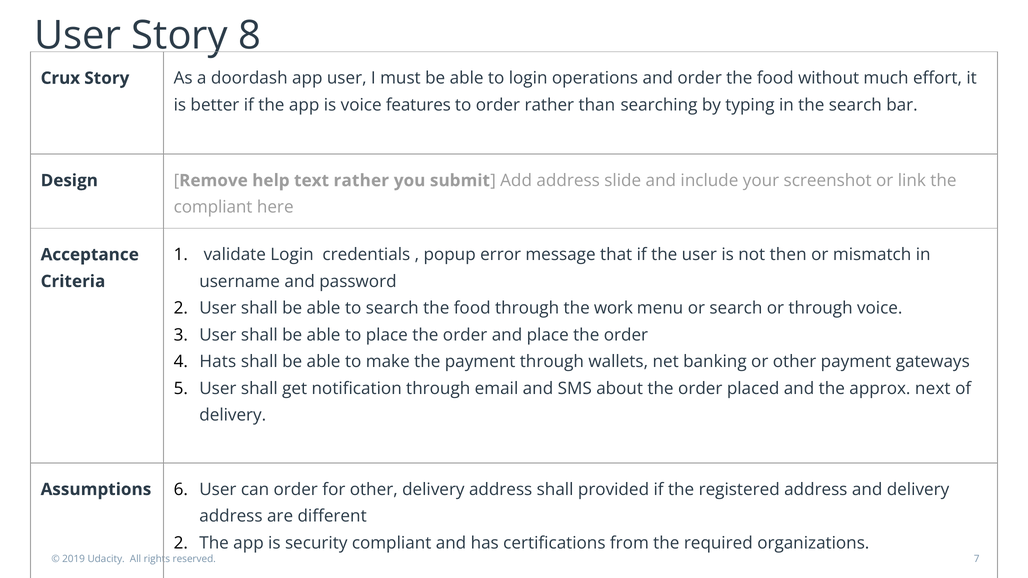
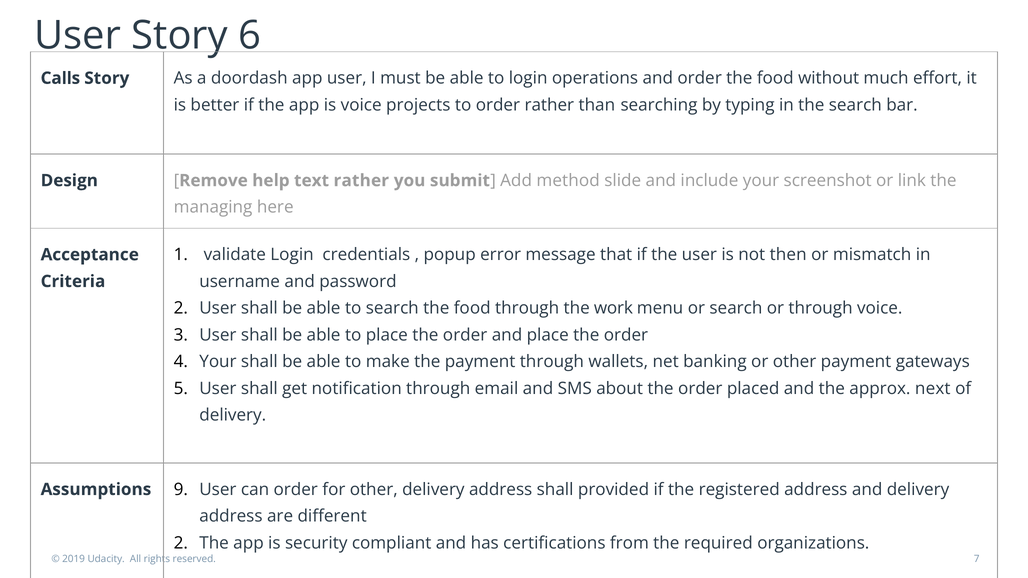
8: 8 -> 6
Crux: Crux -> Calls
features: features -> projects
Add address: address -> method
compliant at (213, 207): compliant -> managing
Hats at (218, 362): Hats -> Your
6: 6 -> 9
